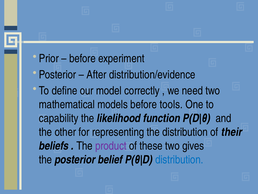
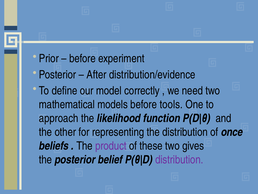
capability: capability -> approach
their: their -> once
distribution at (179, 159) colour: blue -> purple
